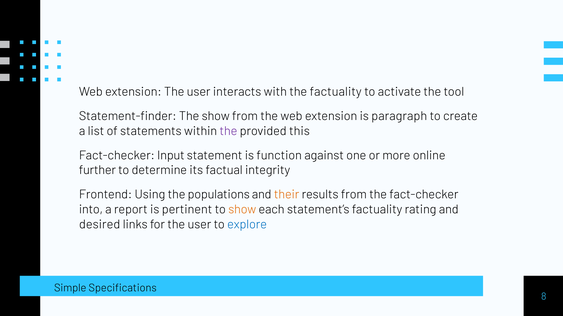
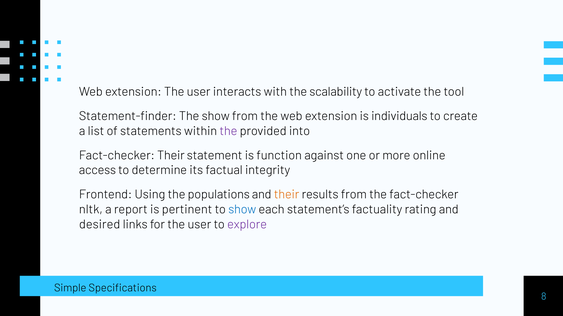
the factuality: factuality -> scalability
paragraph: paragraph -> individuals
this: this -> into
Fact-checker Input: Input -> Their
further: further -> access
into: into -> nltk
show at (242, 210) colour: orange -> blue
explore colour: blue -> purple
